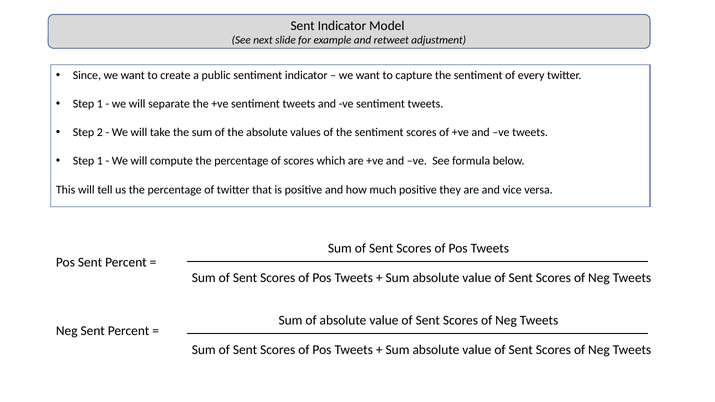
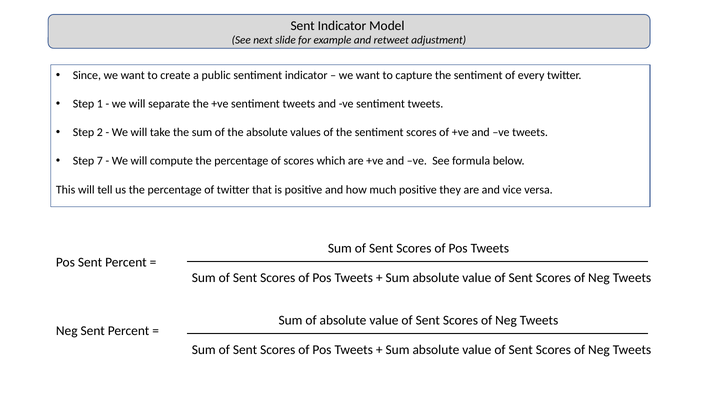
1 at (100, 161): 1 -> 7
